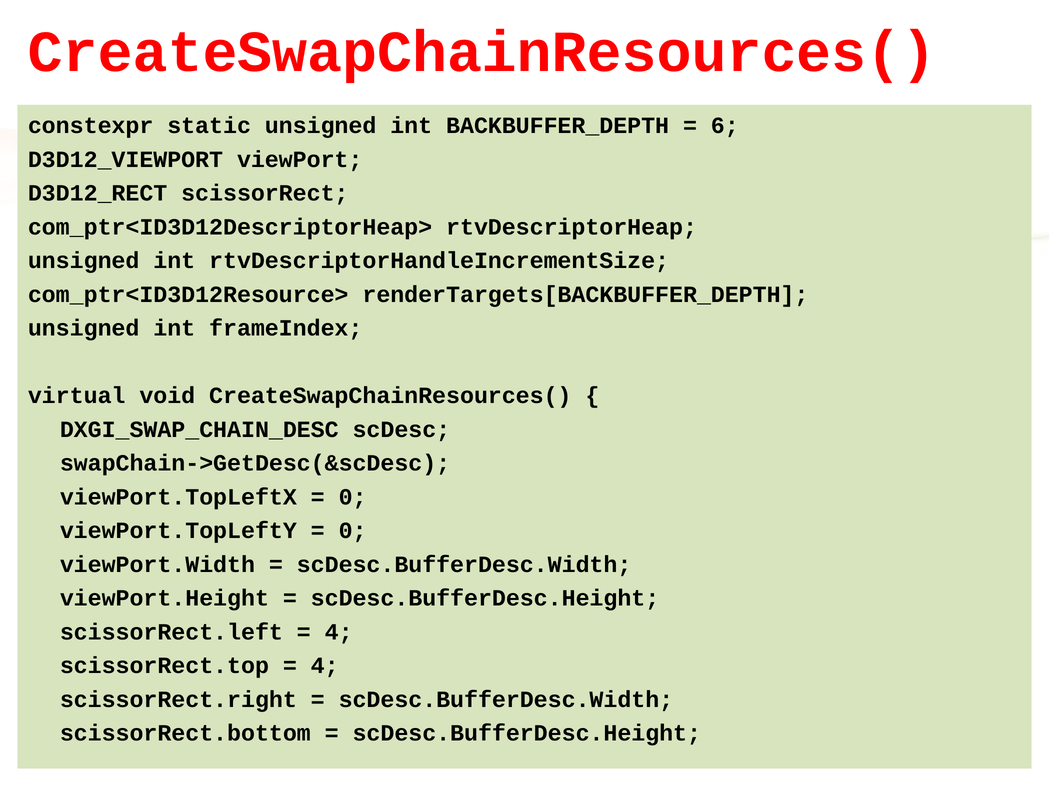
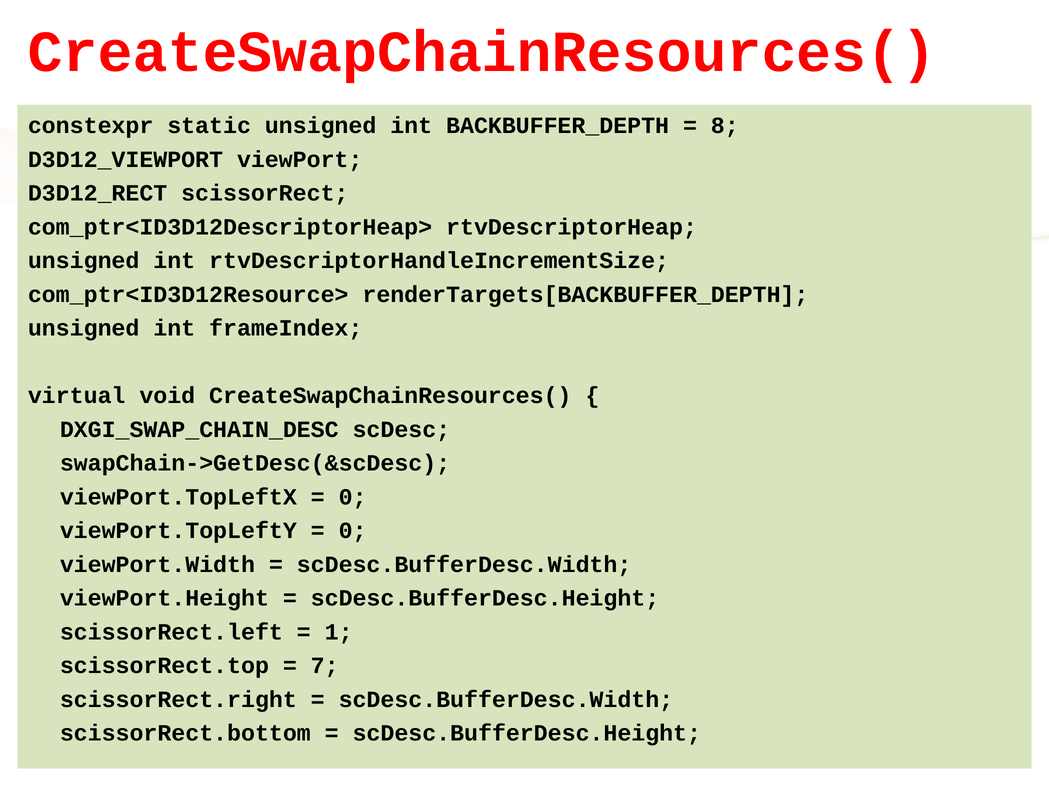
6: 6 -> 8
4 at (339, 632): 4 -> 1
4 at (325, 666): 4 -> 7
